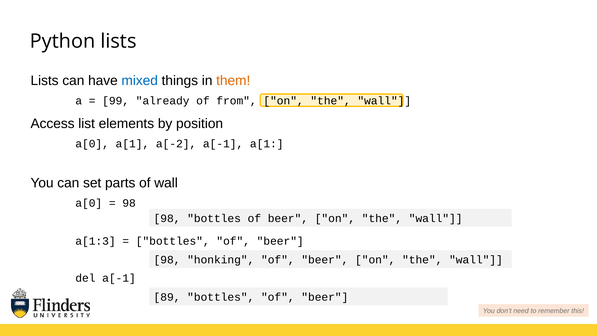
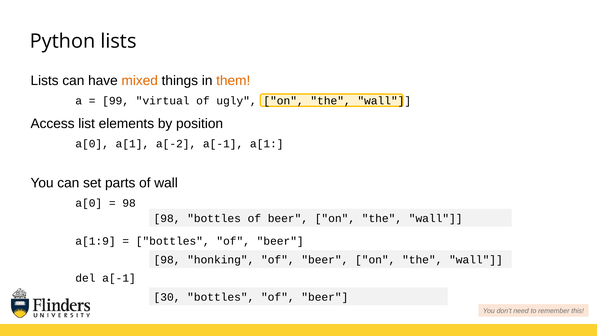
mixed colour: blue -> orange
already: already -> virtual
from: from -> ugly
a[1:3: a[1:3 -> a[1:9
89: 89 -> 30
